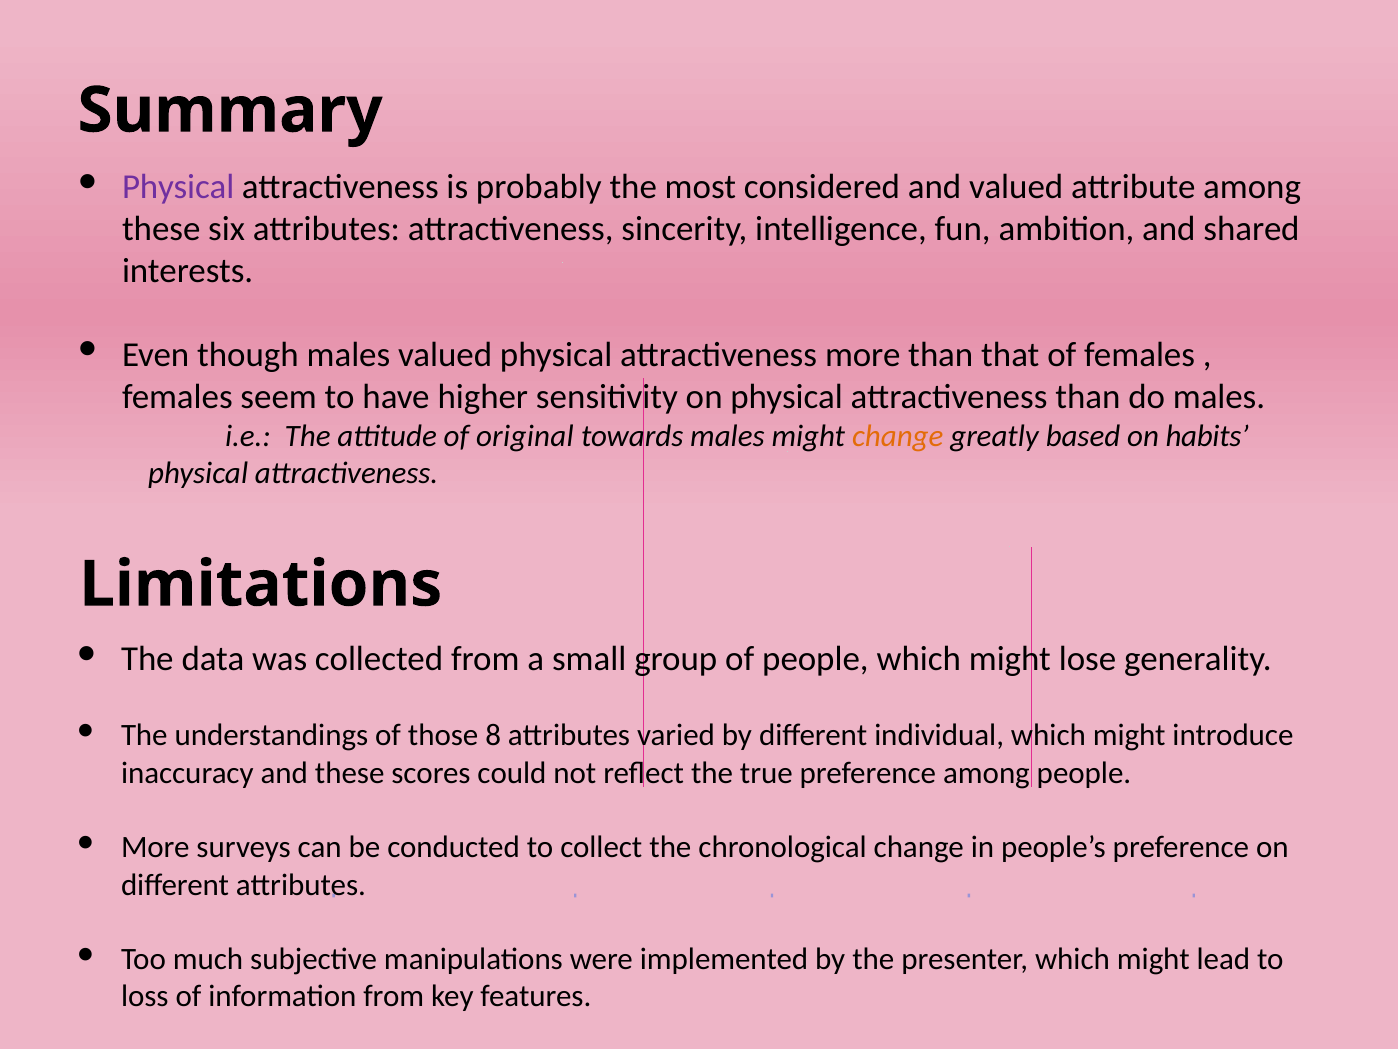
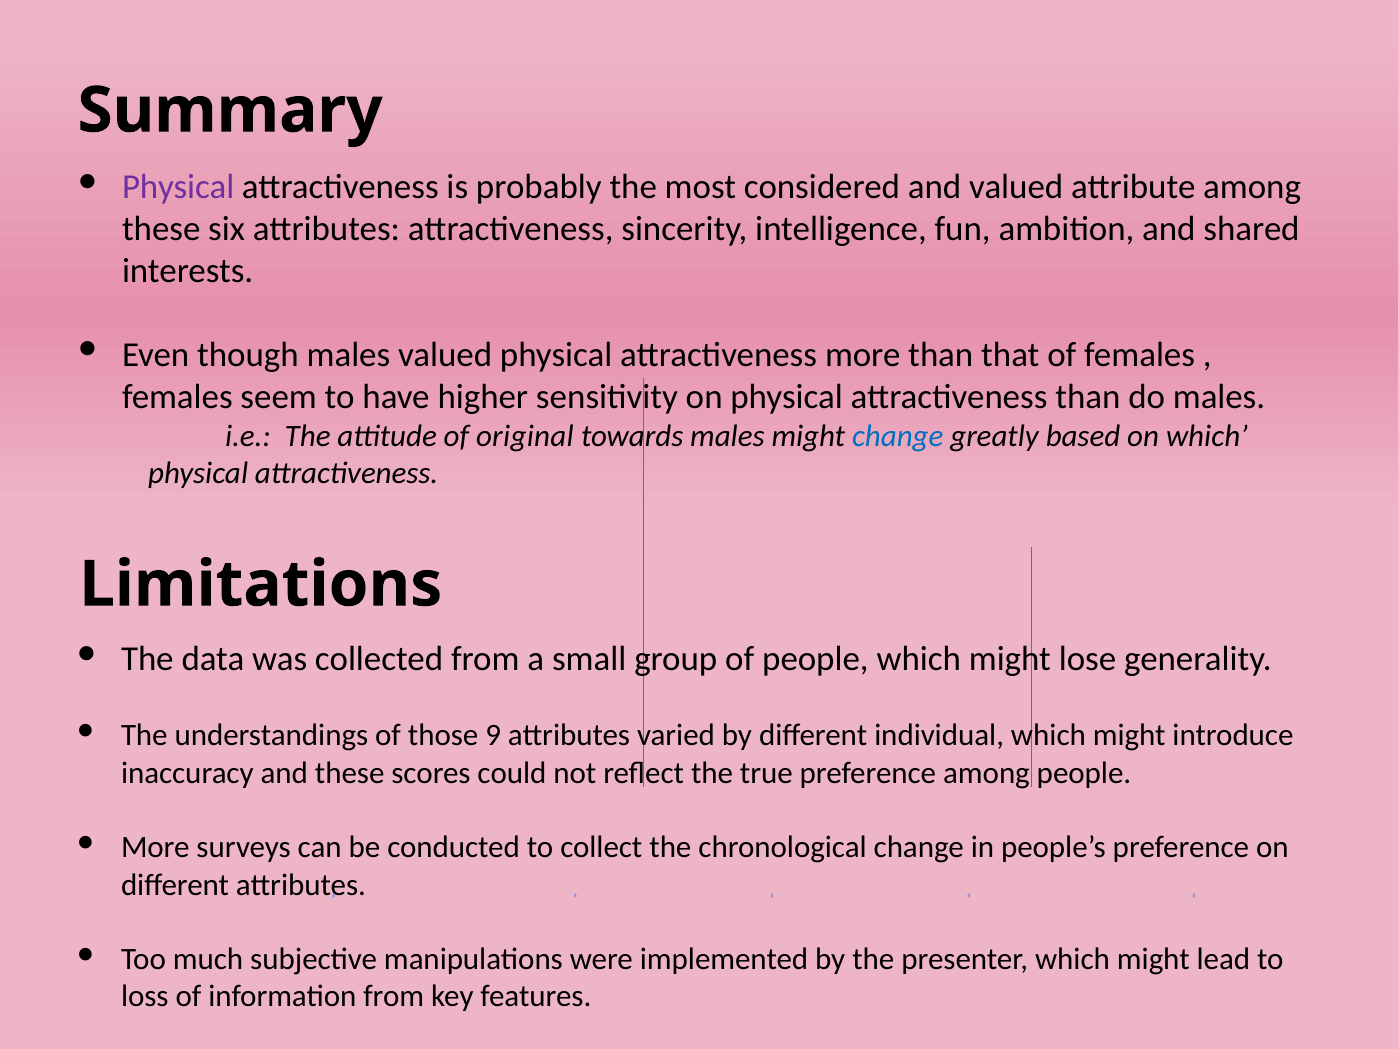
change at (898, 436) colour: orange -> blue
on habits: habits -> which
8: 8 -> 9
